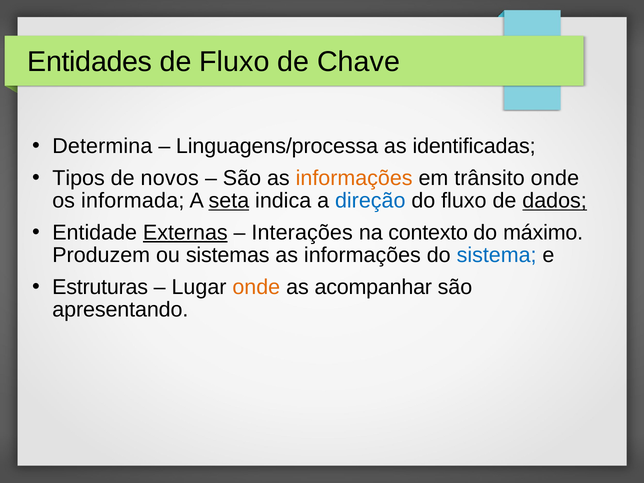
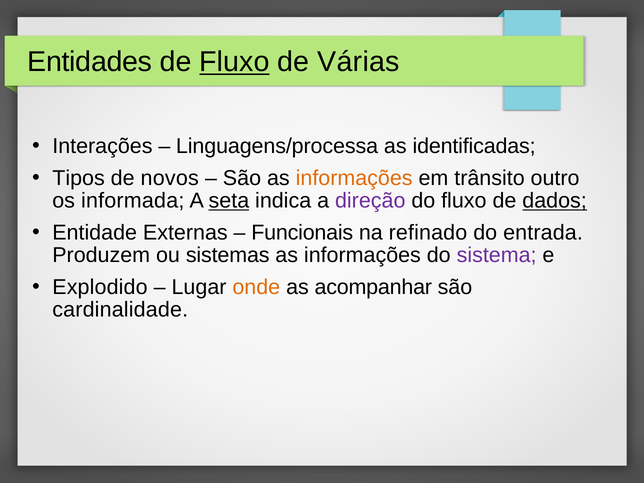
Fluxo at (234, 62) underline: none -> present
Chave: Chave -> Várias
Determina: Determina -> Interações
trânsito onde: onde -> outro
direção colour: blue -> purple
Externas underline: present -> none
Interações: Interações -> Funcionais
contexto: contexto -> refinado
máximo: máximo -> entrada
sistema colour: blue -> purple
Estruturas: Estruturas -> Explodido
apresentando: apresentando -> cardinalidade
